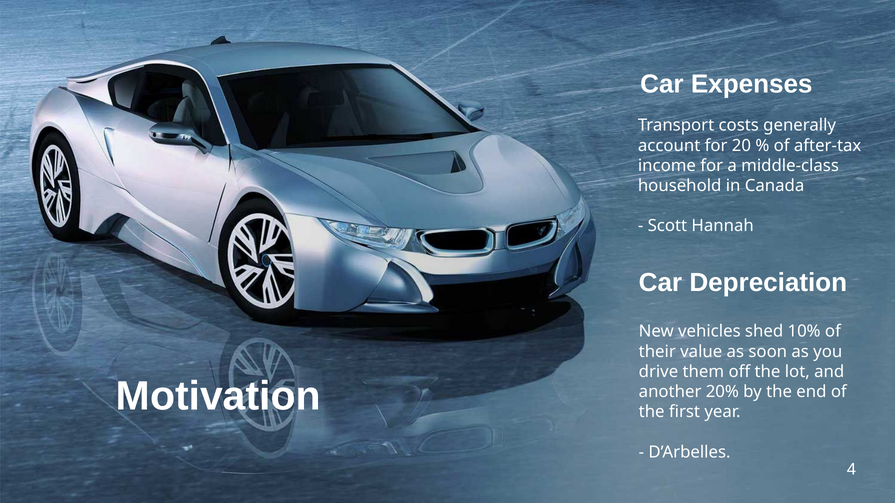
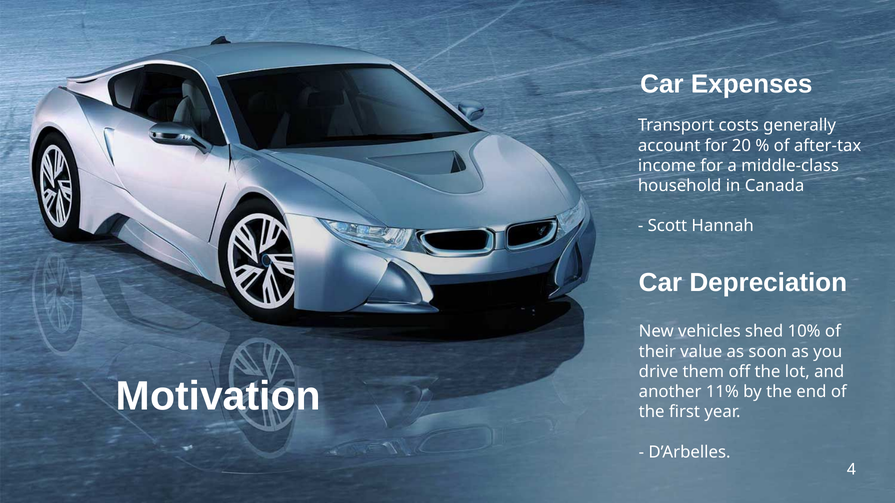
20%: 20% -> 11%
